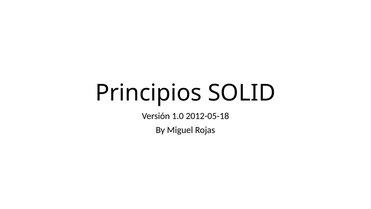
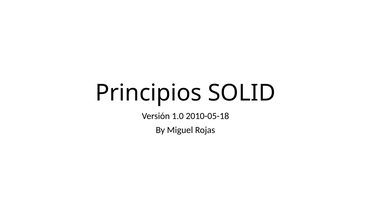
2012-05-18: 2012-05-18 -> 2010-05-18
